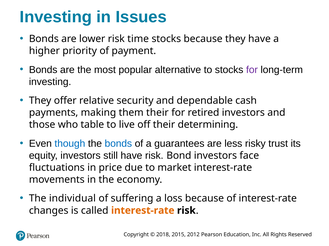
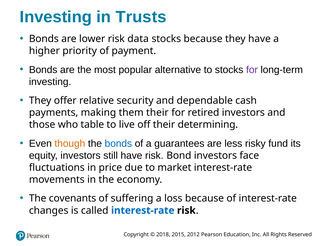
Issues: Issues -> Trusts
time: time -> data
though colour: blue -> orange
trust: trust -> fund
individual: individual -> covenants
interest-rate at (143, 211) colour: orange -> blue
